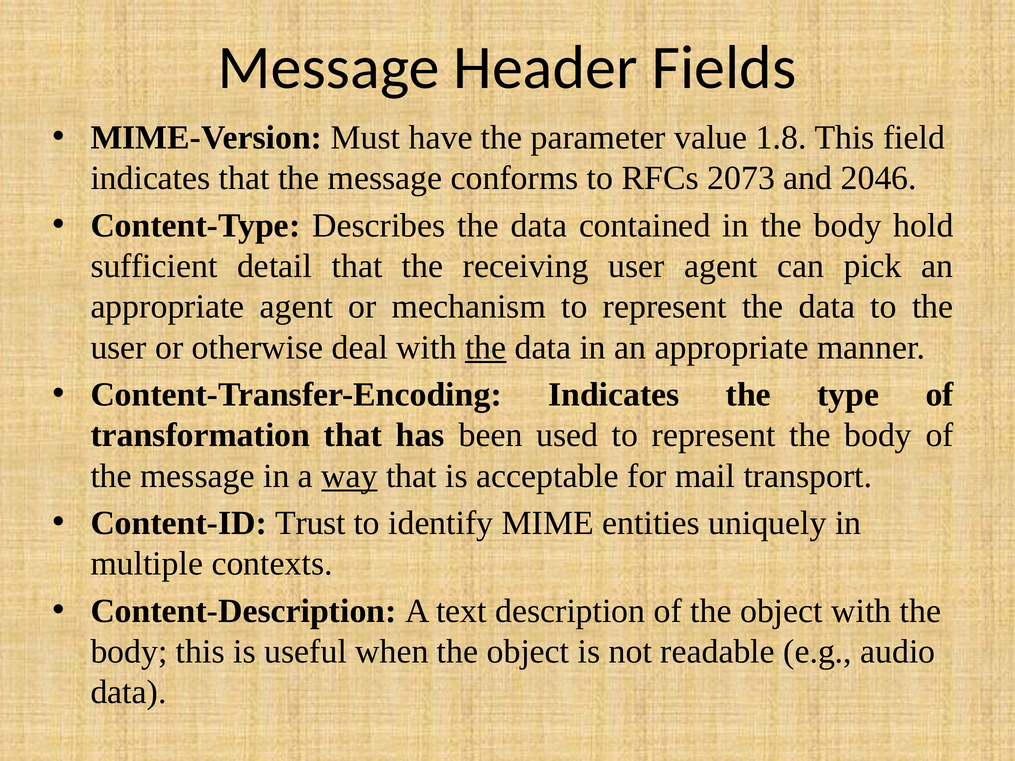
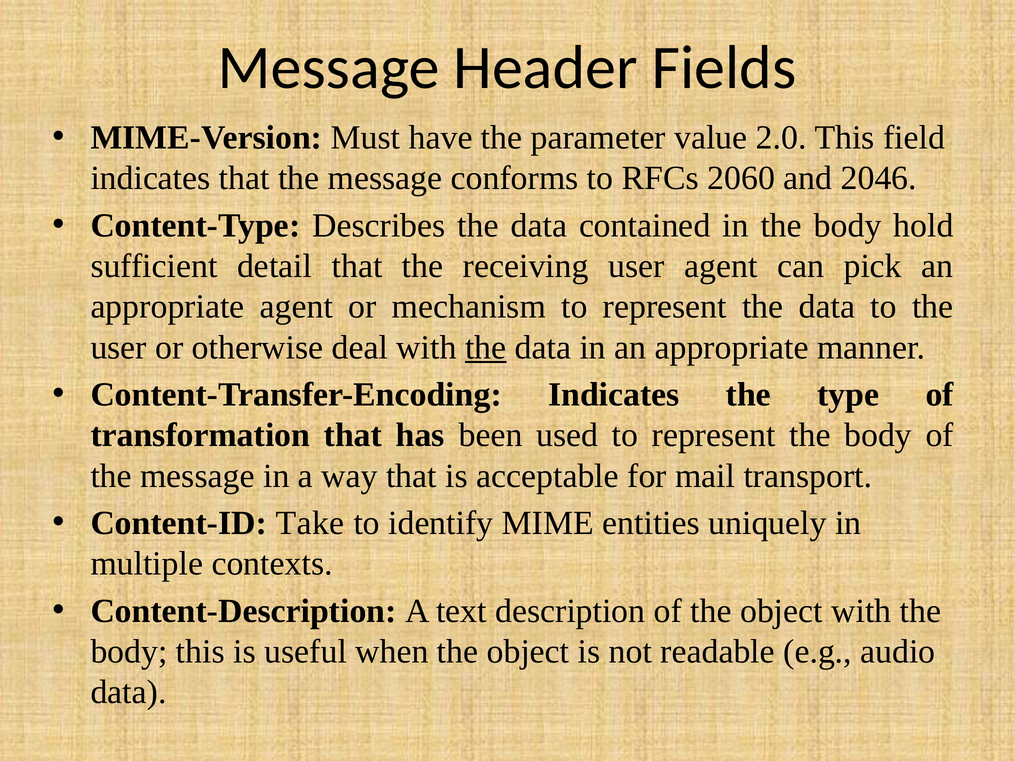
1.8: 1.8 -> 2.0
2073: 2073 -> 2060
way underline: present -> none
Trust: Trust -> Take
